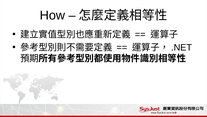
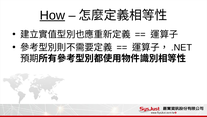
How underline: none -> present
